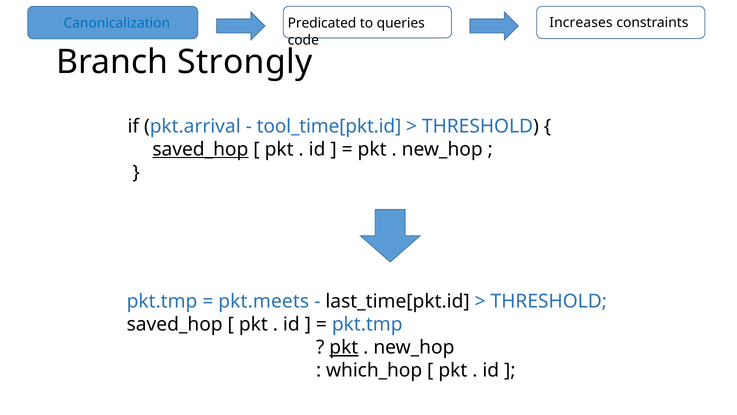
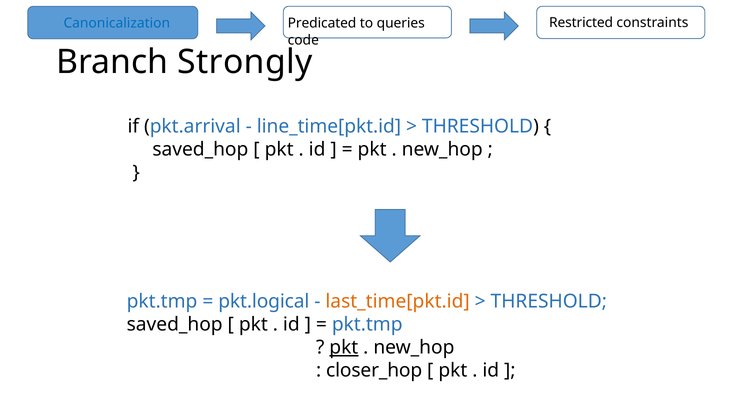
Increases: Increases -> Restricted
tool_time[pkt.id: tool_time[pkt.id -> line_time[pkt.id
saved_hop at (200, 149) underline: present -> none
pkt.meets: pkt.meets -> pkt.logical
last_time[pkt.id colour: black -> orange
which_hop: which_hop -> closer_hop
